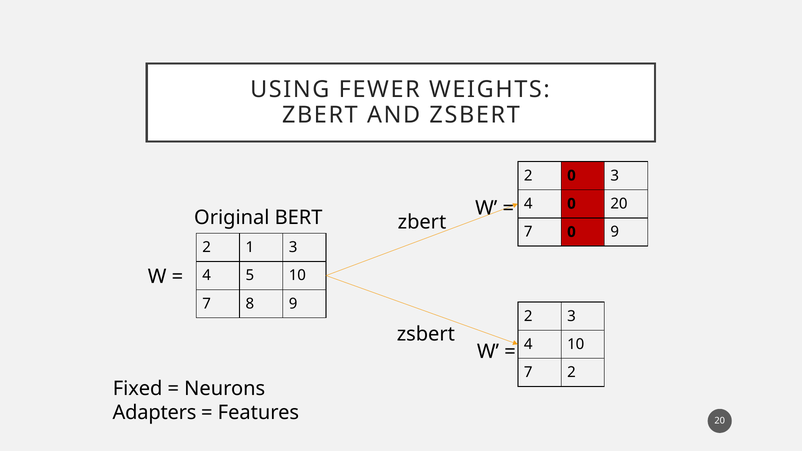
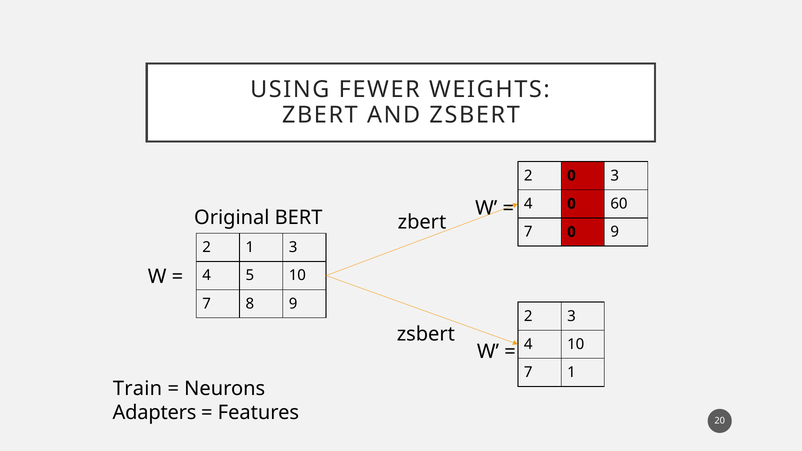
0 20: 20 -> 60
7 2: 2 -> 1
Fixed: Fixed -> Train
